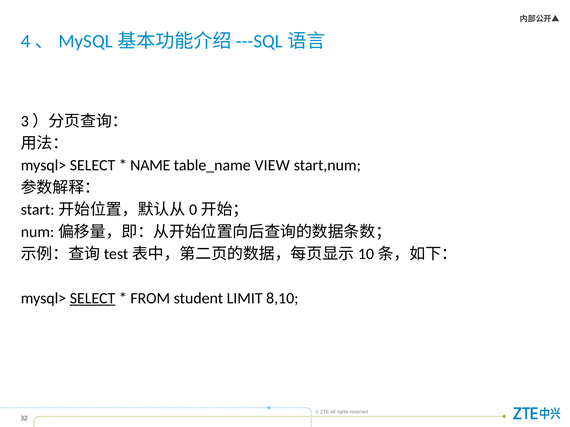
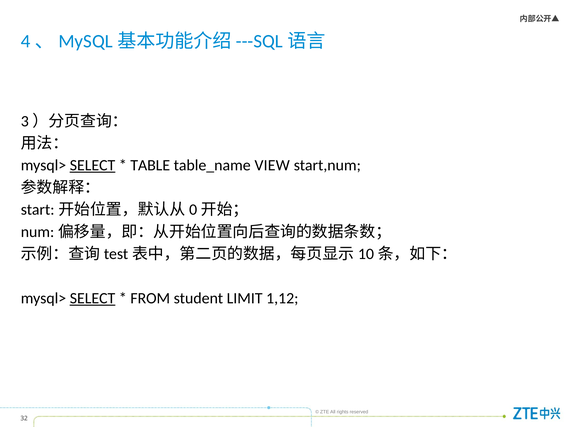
SELECT at (93, 166) underline: none -> present
NAME: NAME -> TABLE
8,10: 8,10 -> 1,12
